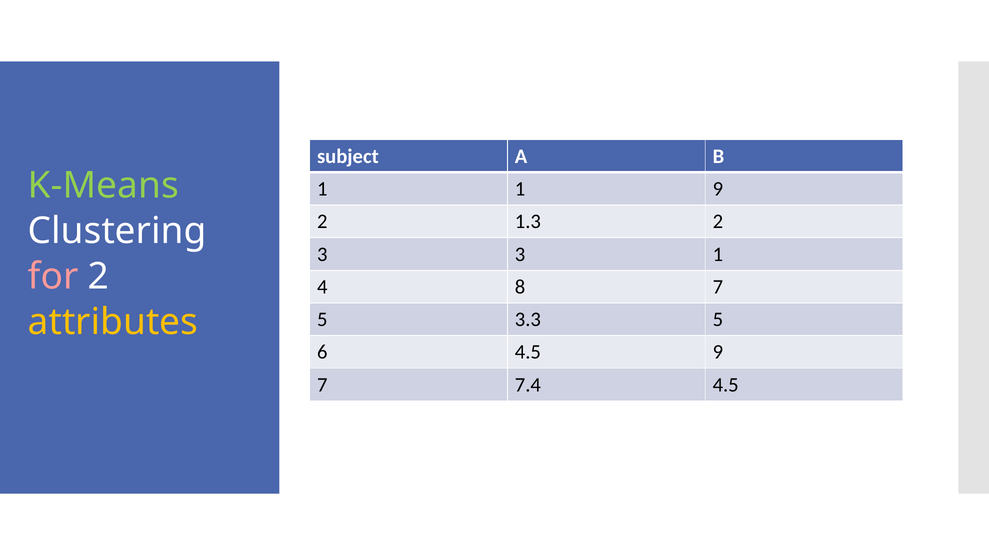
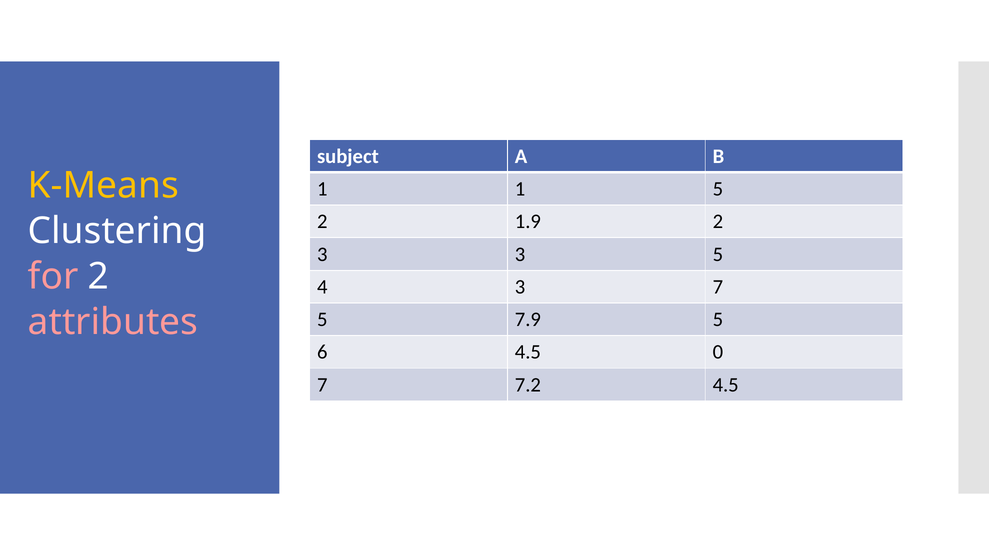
K-Means colour: light green -> yellow
1 9: 9 -> 5
1.3: 1.3 -> 1.9
3 1: 1 -> 5
4 8: 8 -> 3
3.3: 3.3 -> 7.9
attributes colour: yellow -> pink
4.5 9: 9 -> 0
7.4: 7.4 -> 7.2
